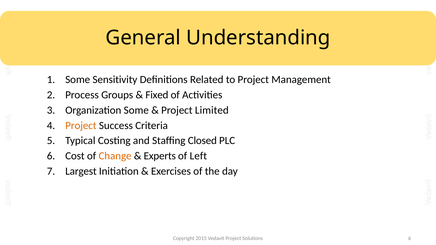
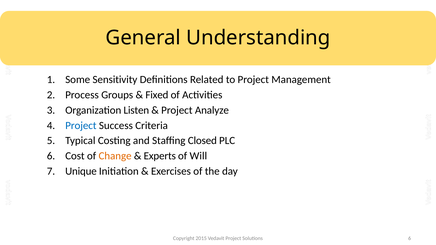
Organization Some: Some -> Listen
Limited: Limited -> Analyze
Project at (81, 126) colour: orange -> blue
Left: Left -> Will
Largest: Largest -> Unique
